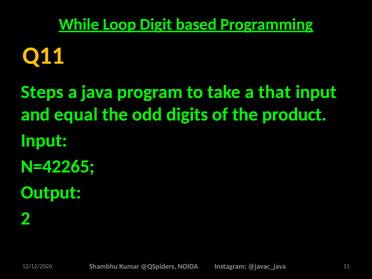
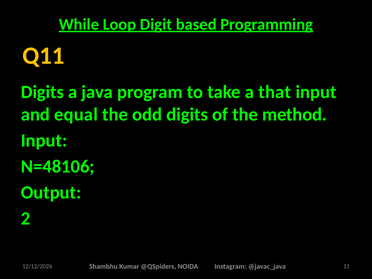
Steps at (42, 92): Steps -> Digits
product: product -> method
N=42265: N=42265 -> N=48106
